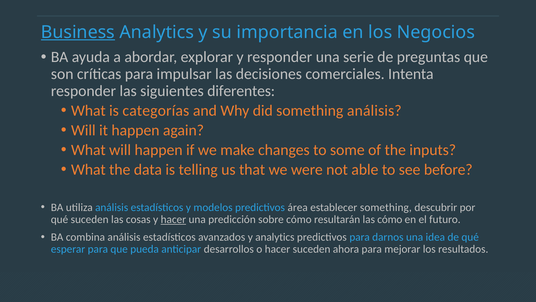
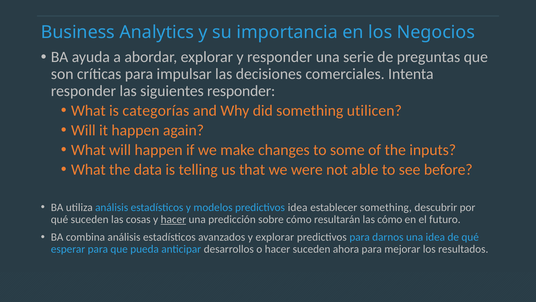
Business underline: present -> none
siguientes diferentes: diferentes -> responder
something análisis: análisis -> utilicen
predictivos área: área -> idea
y analytics: analytics -> explorar
